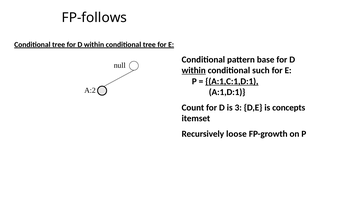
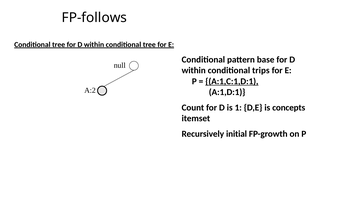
within at (194, 70) underline: present -> none
such: such -> trips
3: 3 -> 1
loose: loose -> initial
